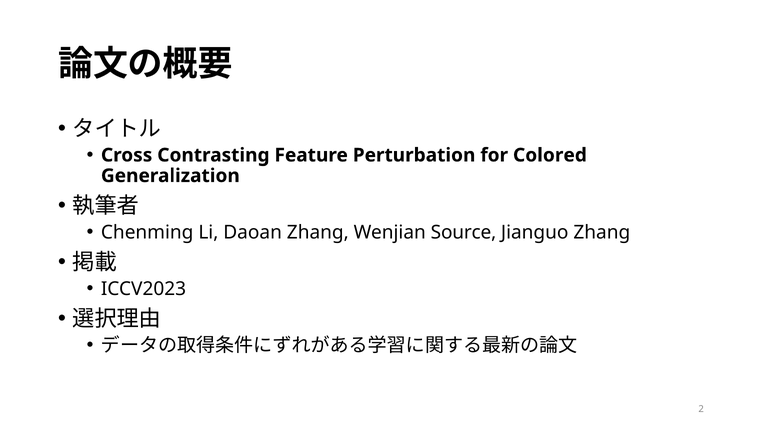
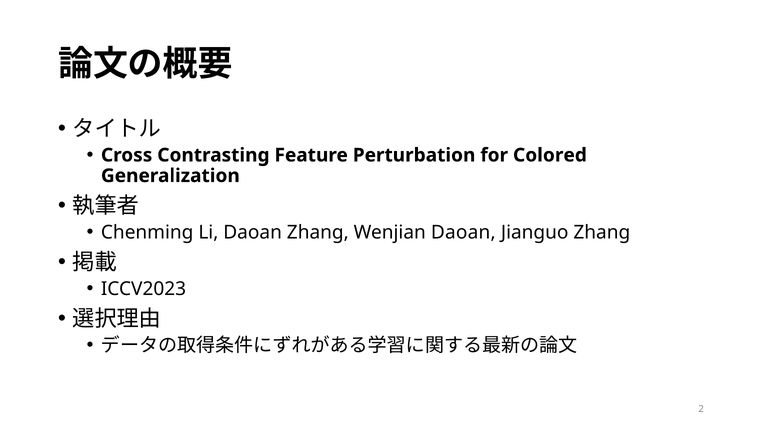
Wenjian Source: Source -> Daoan
